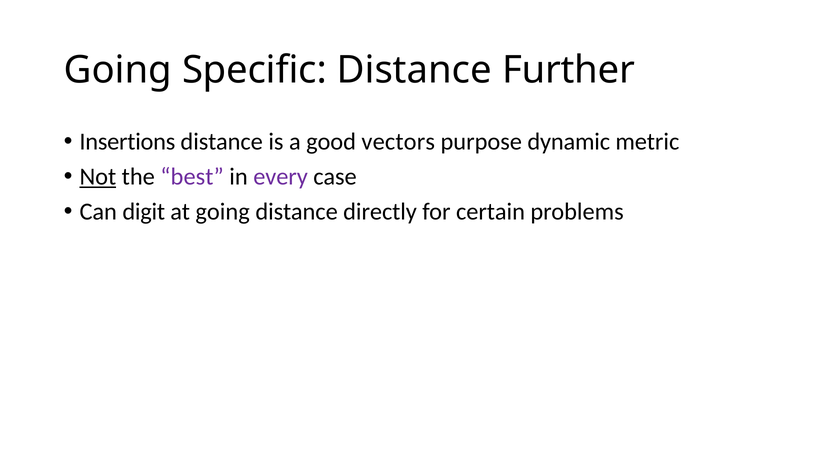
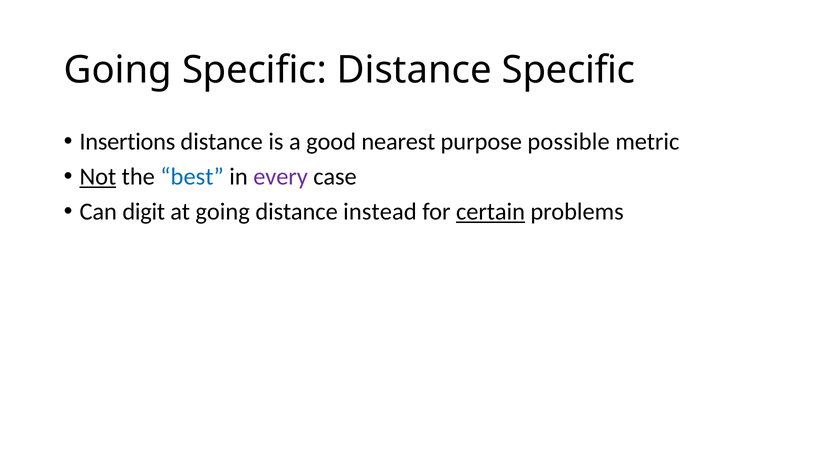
Distance Further: Further -> Specific
vectors: vectors -> nearest
dynamic: dynamic -> possible
best colour: purple -> blue
directly: directly -> instead
certain underline: none -> present
